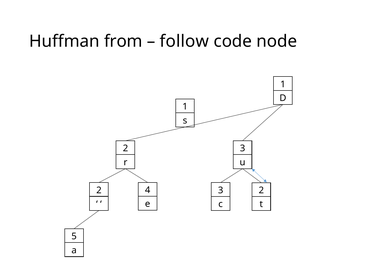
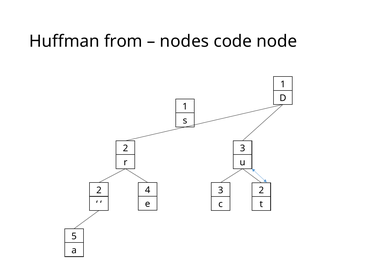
follow: follow -> nodes
